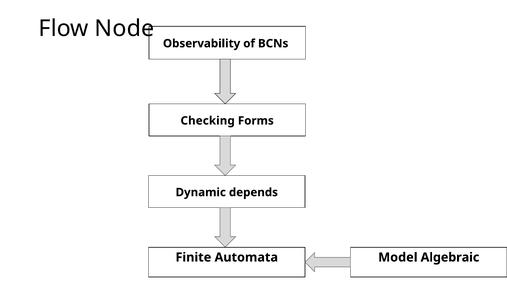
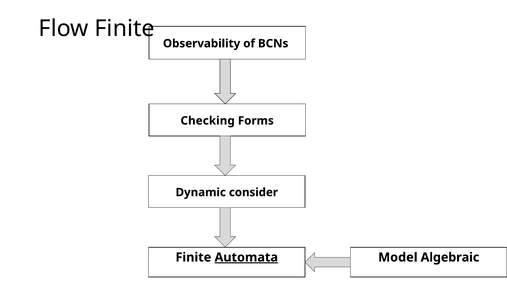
Flow Node: Node -> Finite
depends: depends -> consider
Automata underline: none -> present
